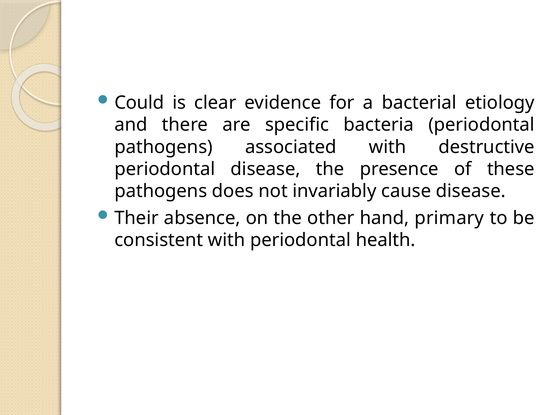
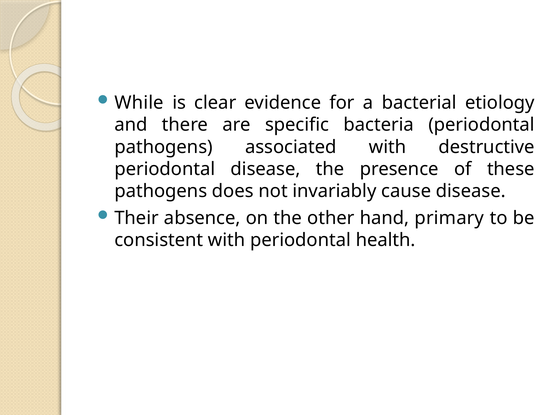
Could: Could -> While
